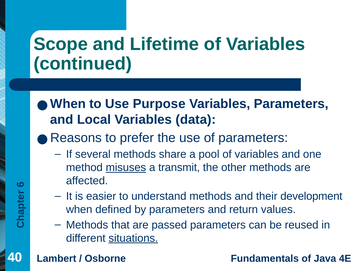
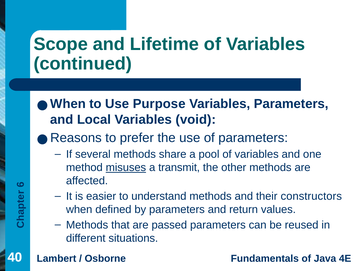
data: data -> void
development: development -> constructors
situations underline: present -> none
